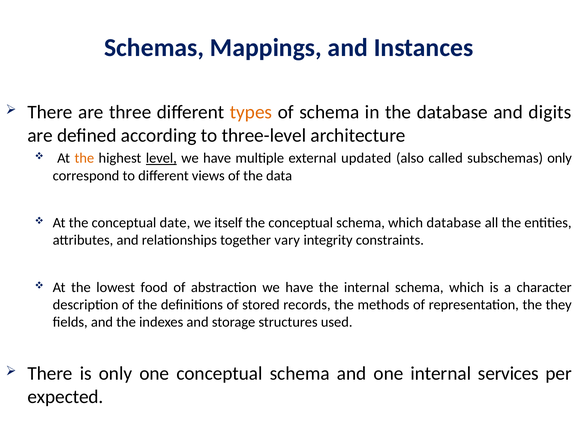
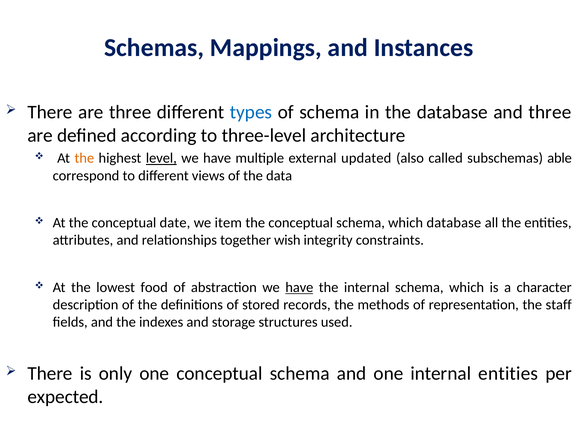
types colour: orange -> blue
and digits: digits -> three
subschemas only: only -> able
itself: itself -> item
vary: vary -> wish
have at (299, 287) underline: none -> present
they: they -> staff
internal services: services -> entities
